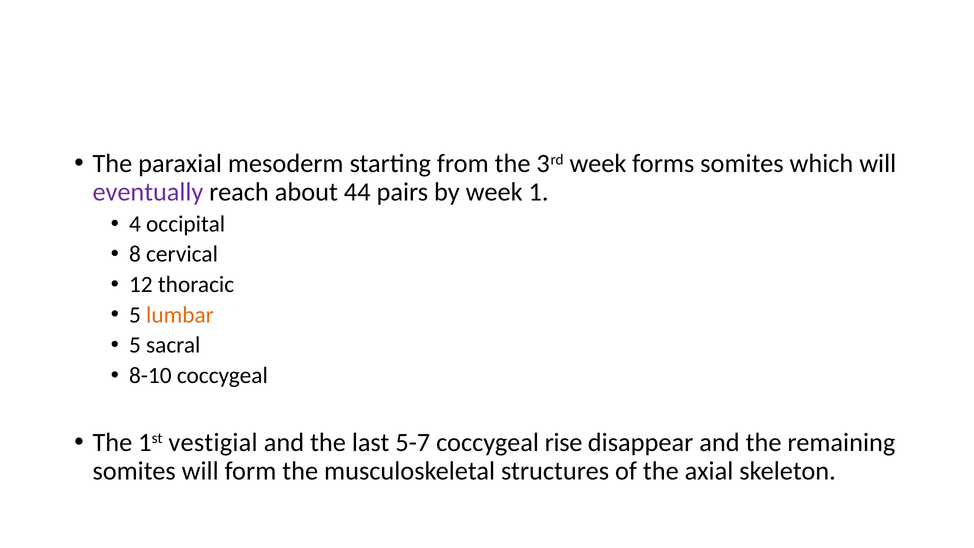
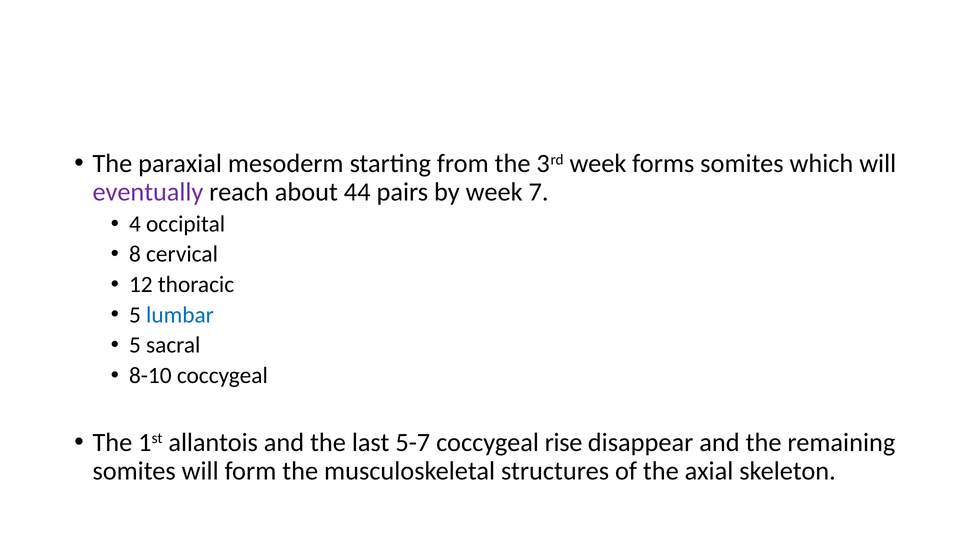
1: 1 -> 7
lumbar colour: orange -> blue
vestigial: vestigial -> allantois
